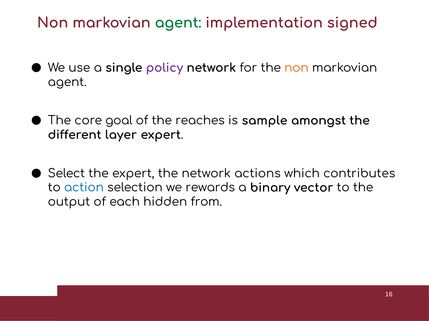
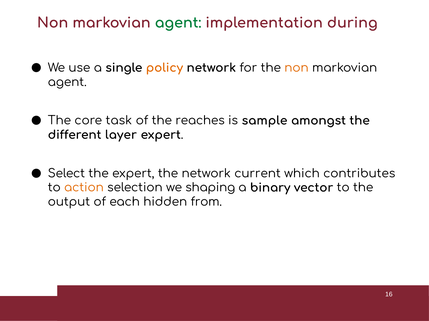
signed: signed -> during
policy colour: purple -> orange
goal: goal -> task
actions: actions -> current
action colour: blue -> orange
rewards: rewards -> shaping
